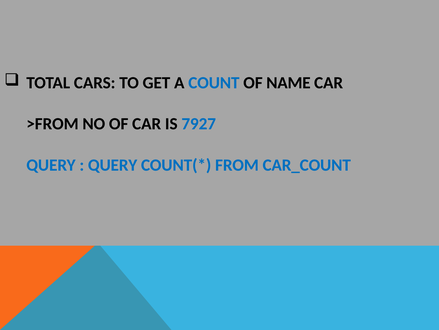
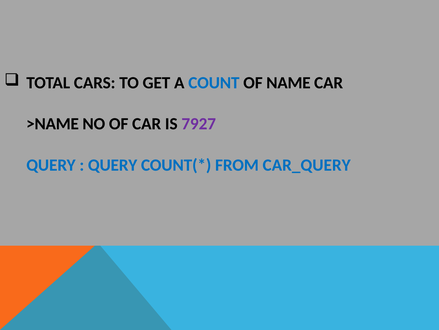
>FROM: >FROM -> >NAME
7927 colour: blue -> purple
CAR_COUNT: CAR_COUNT -> CAR_QUERY
